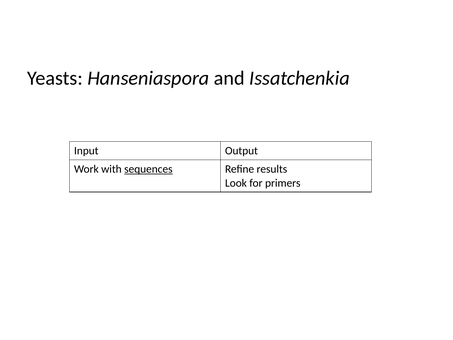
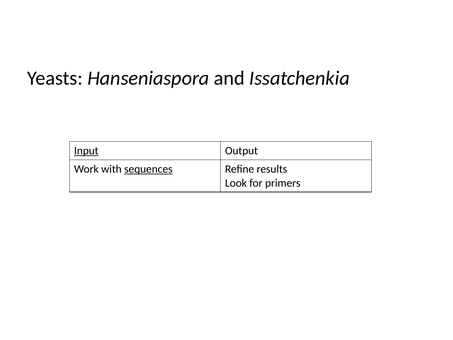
Input underline: none -> present
